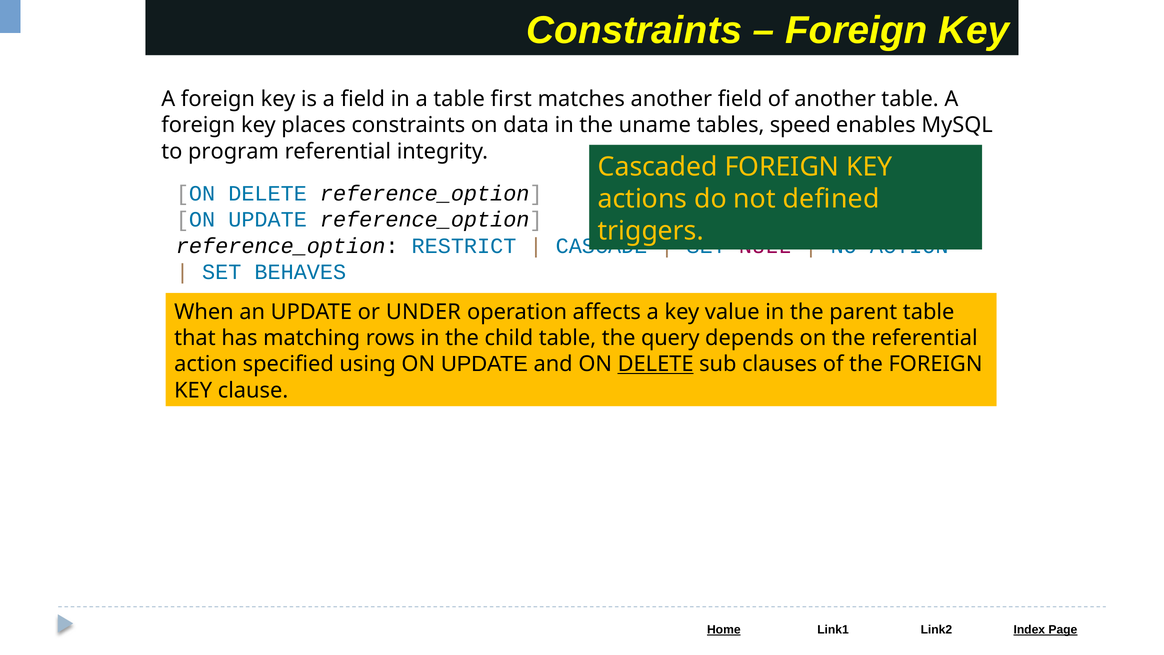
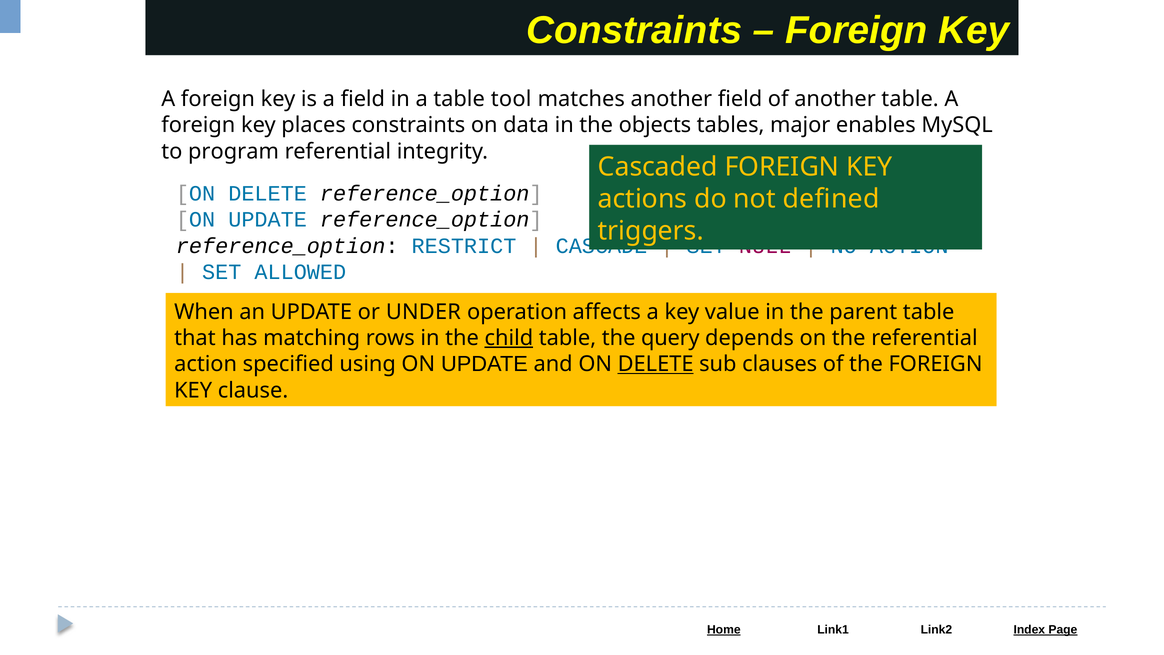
first: first -> tool
uname: uname -> objects
speed: speed -> major
BEHAVES: BEHAVES -> ALLOWED
child underline: none -> present
